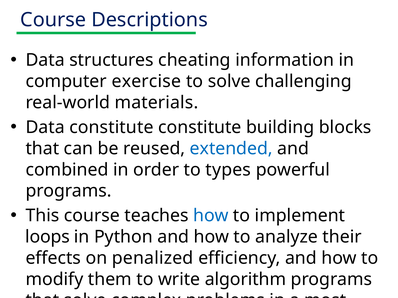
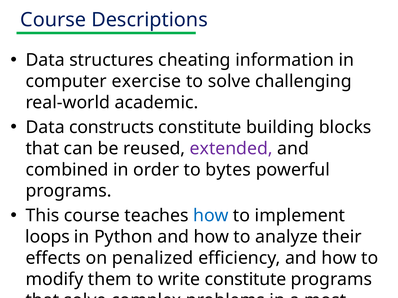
materials: materials -> academic
Data constitute: constitute -> constructs
extended colour: blue -> purple
types: types -> bytes
write algorithm: algorithm -> constitute
